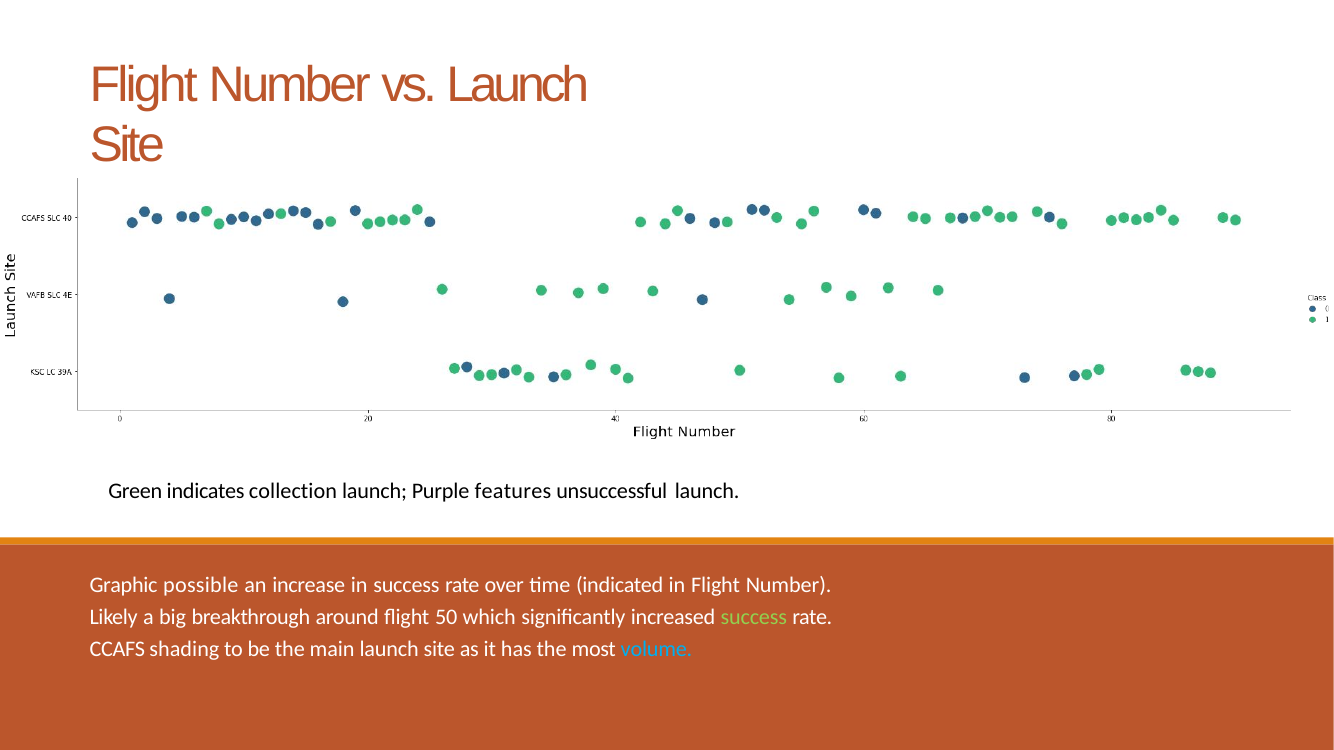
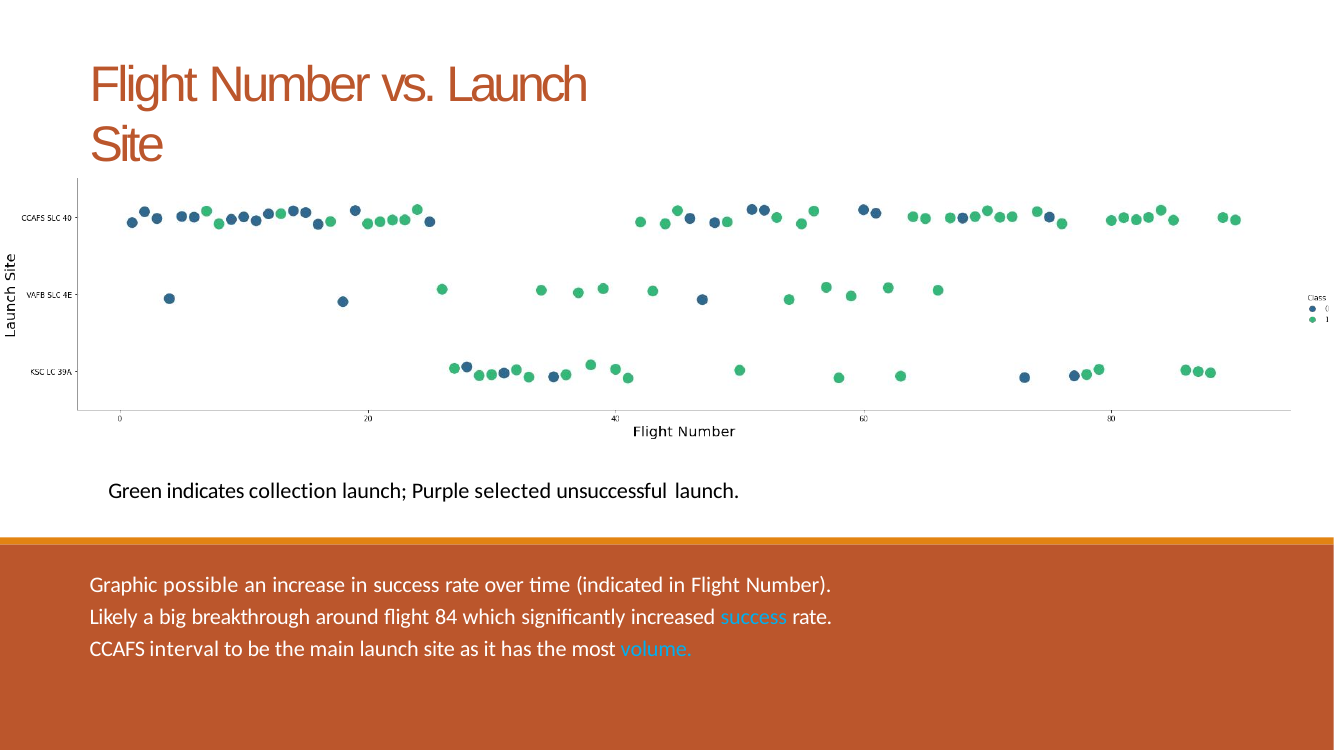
features: features -> selected
50: 50 -> 84
success at (754, 617) colour: light green -> light blue
shading: shading -> interval
